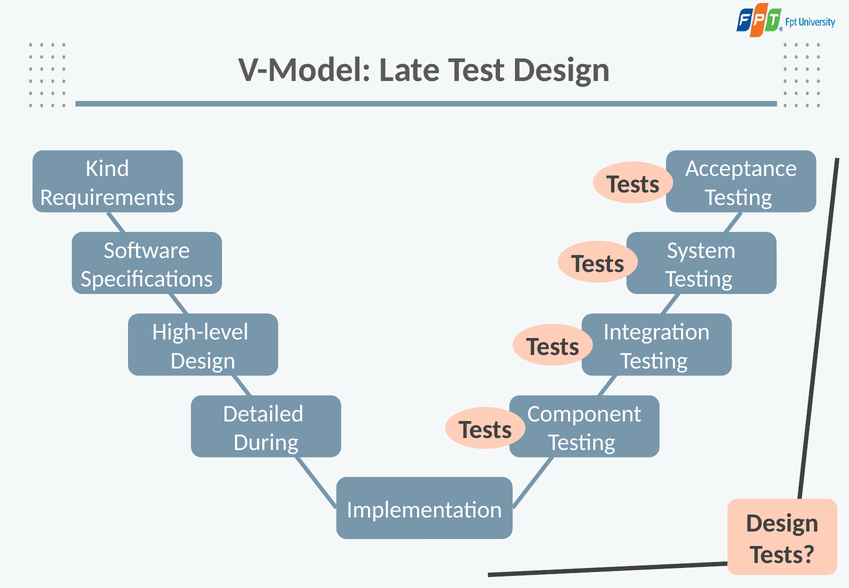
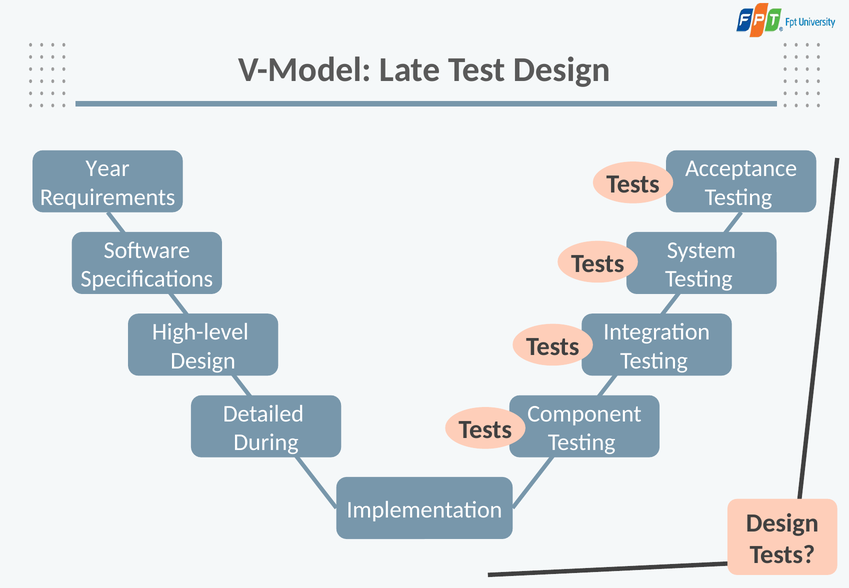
Kind: Kind -> Year
